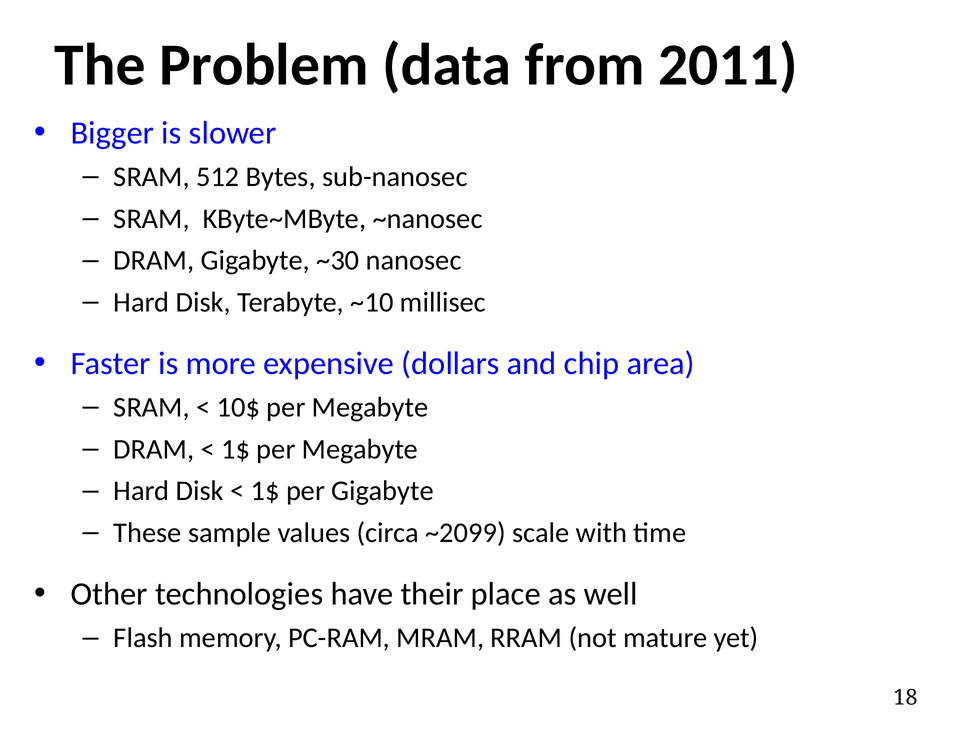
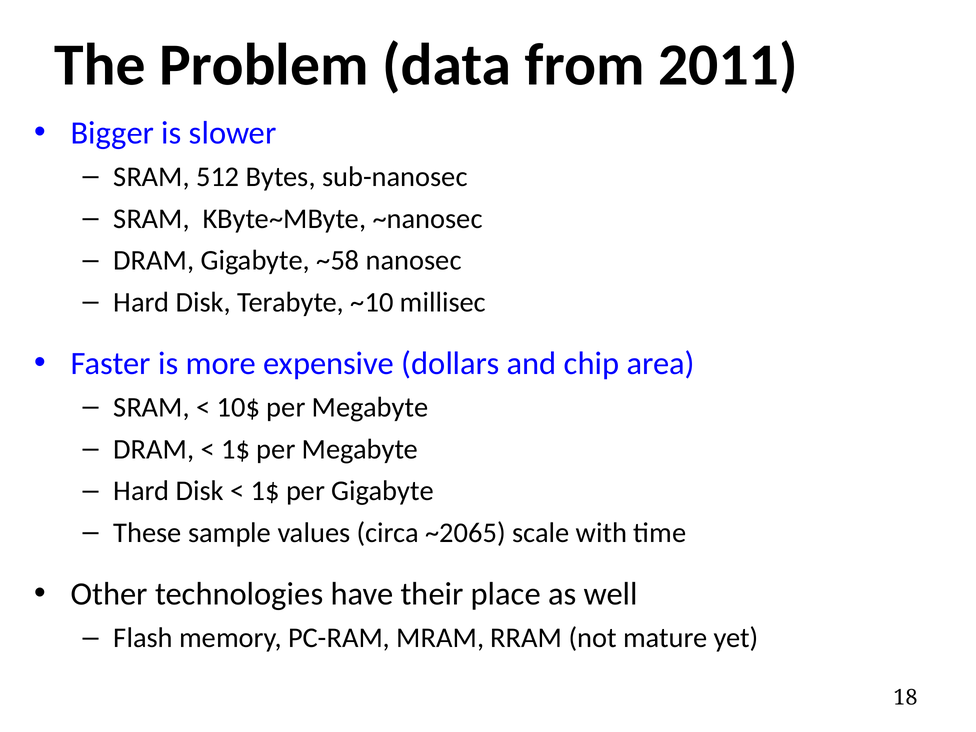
~30: ~30 -> ~58
~2099: ~2099 -> ~2065
